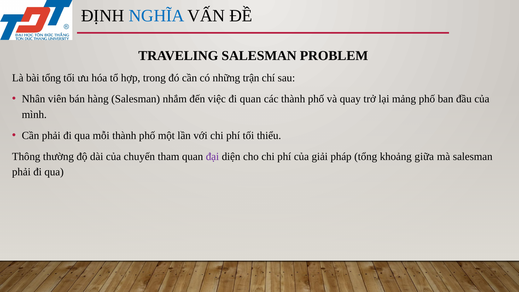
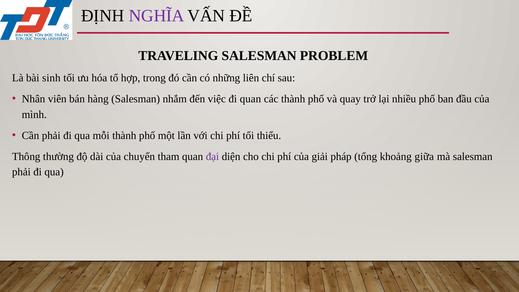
NGHĨA colour: blue -> purple
bài tổng: tổng -> sinh
trận: trận -> liên
mảng: mảng -> nhiều
